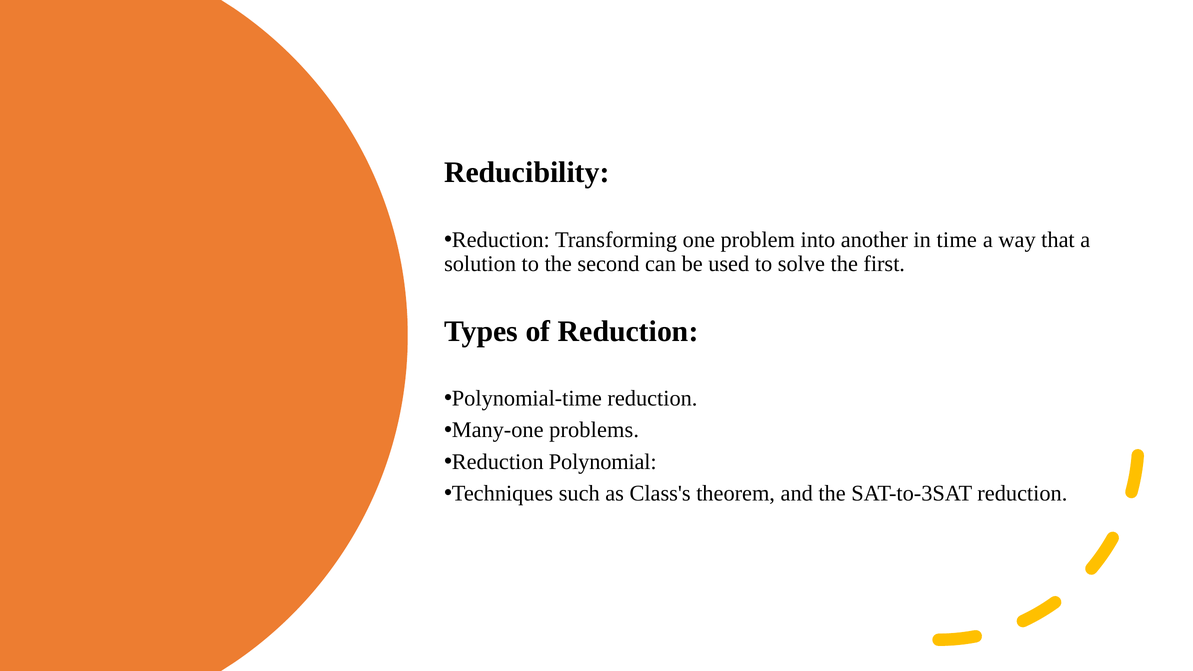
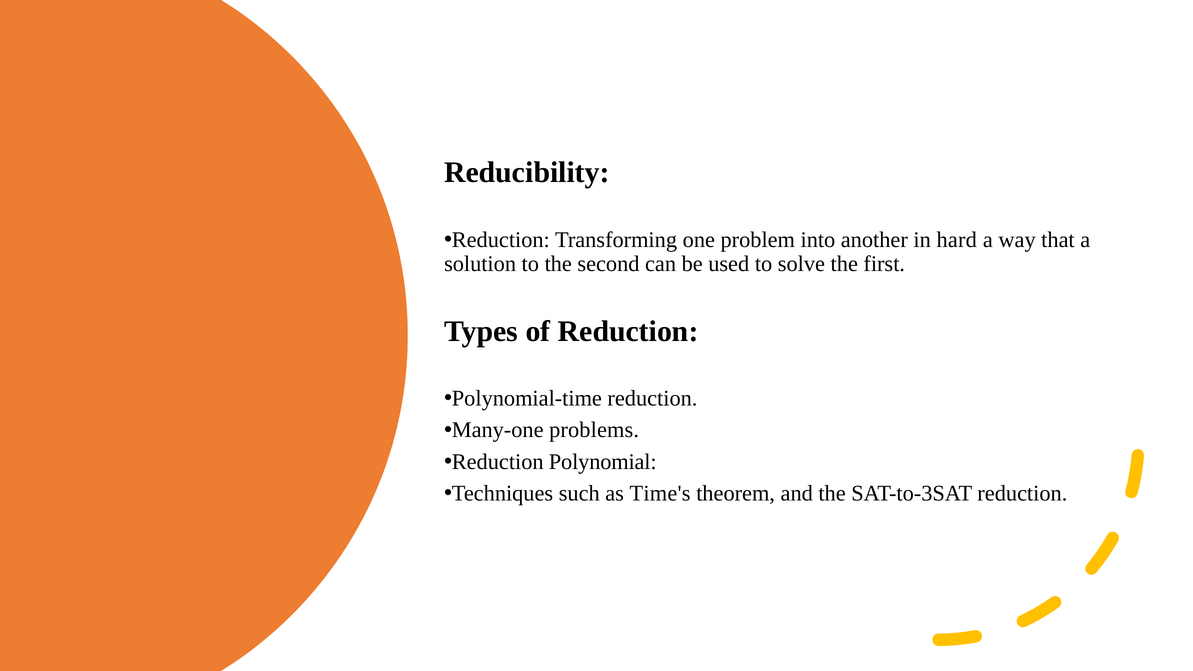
time: time -> hard
Class's: Class's -> Time's
